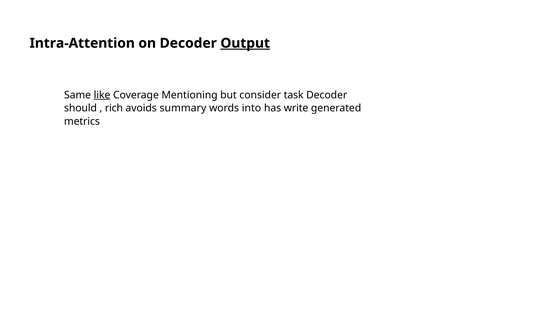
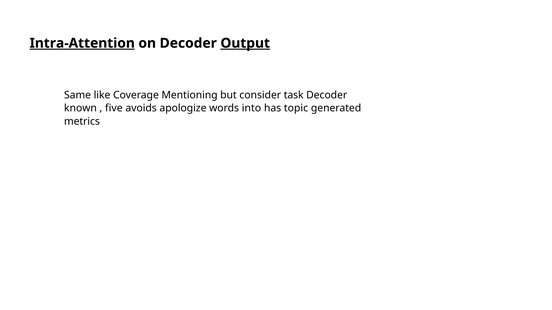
Intra-Attention underline: none -> present
like underline: present -> none
should: should -> known
rich: rich -> five
summary: summary -> apologize
write: write -> topic
